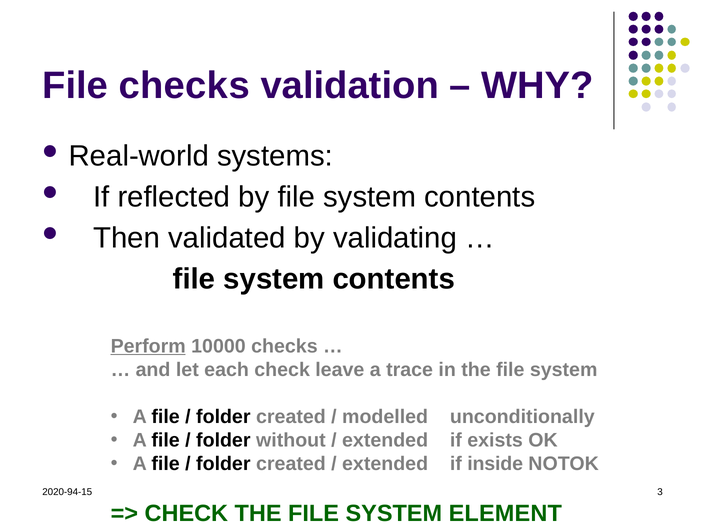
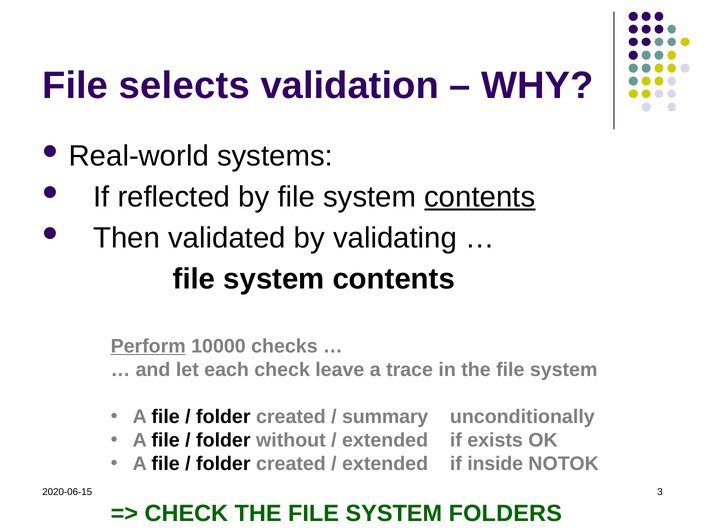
File checks: checks -> selects
contents at (480, 197) underline: none -> present
modelled: modelled -> summary
2020-94-15: 2020-94-15 -> 2020-06-15
ELEMENT: ELEMENT -> FOLDERS
